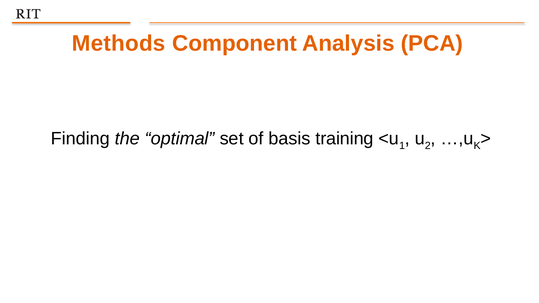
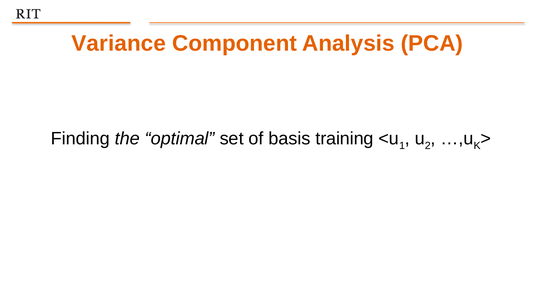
Methods: Methods -> Variance
